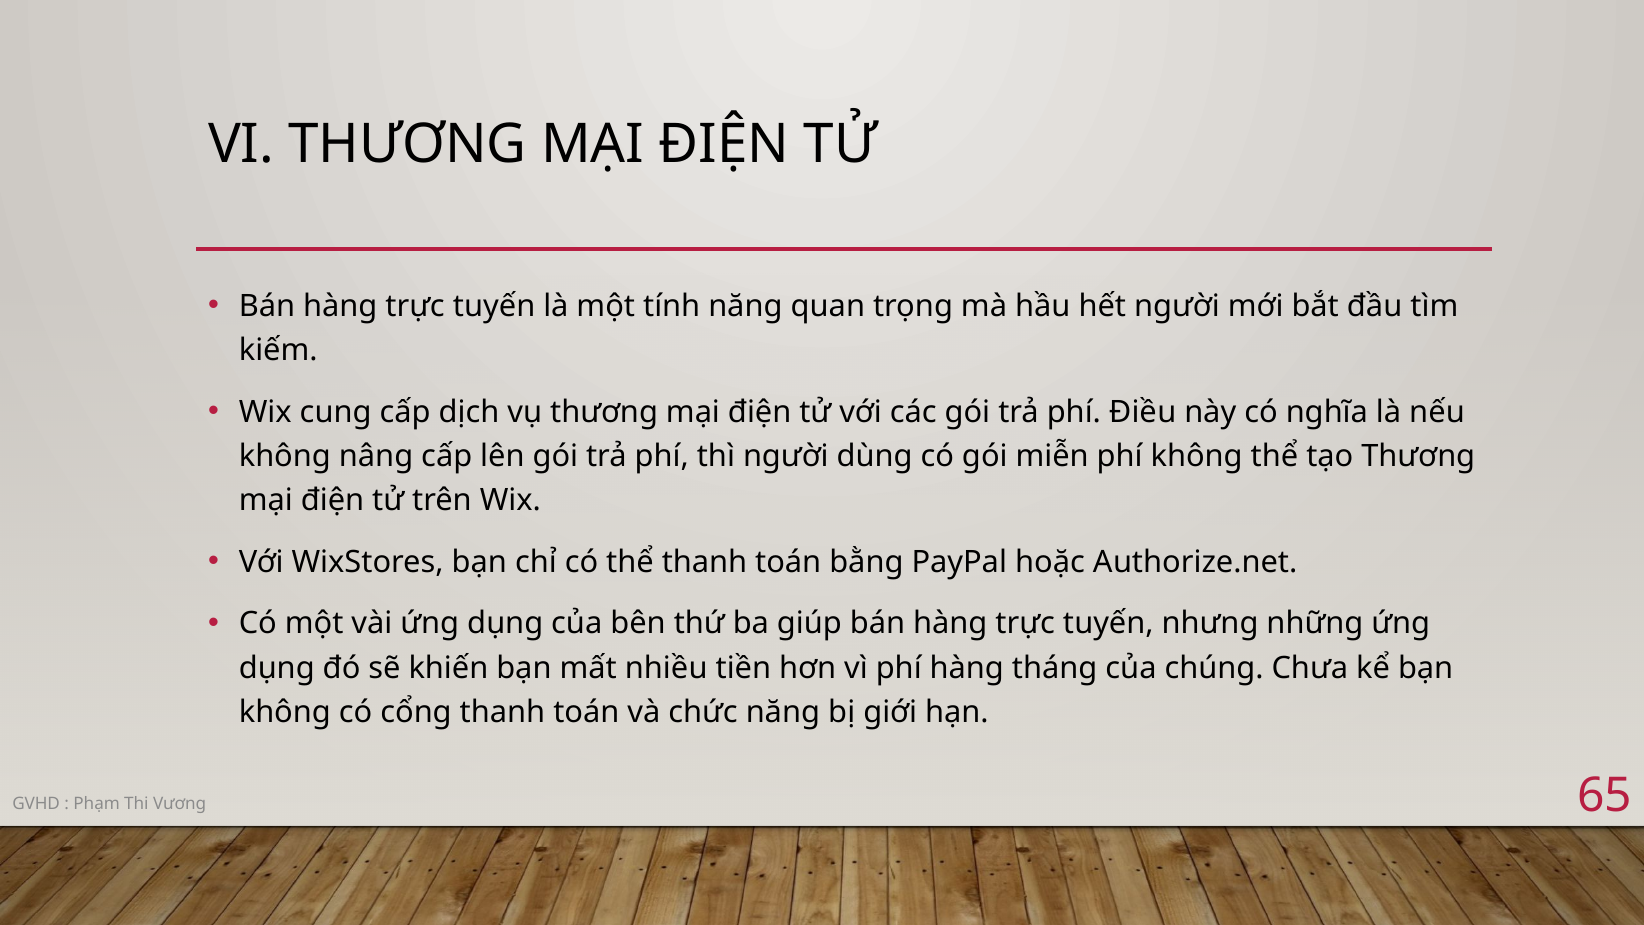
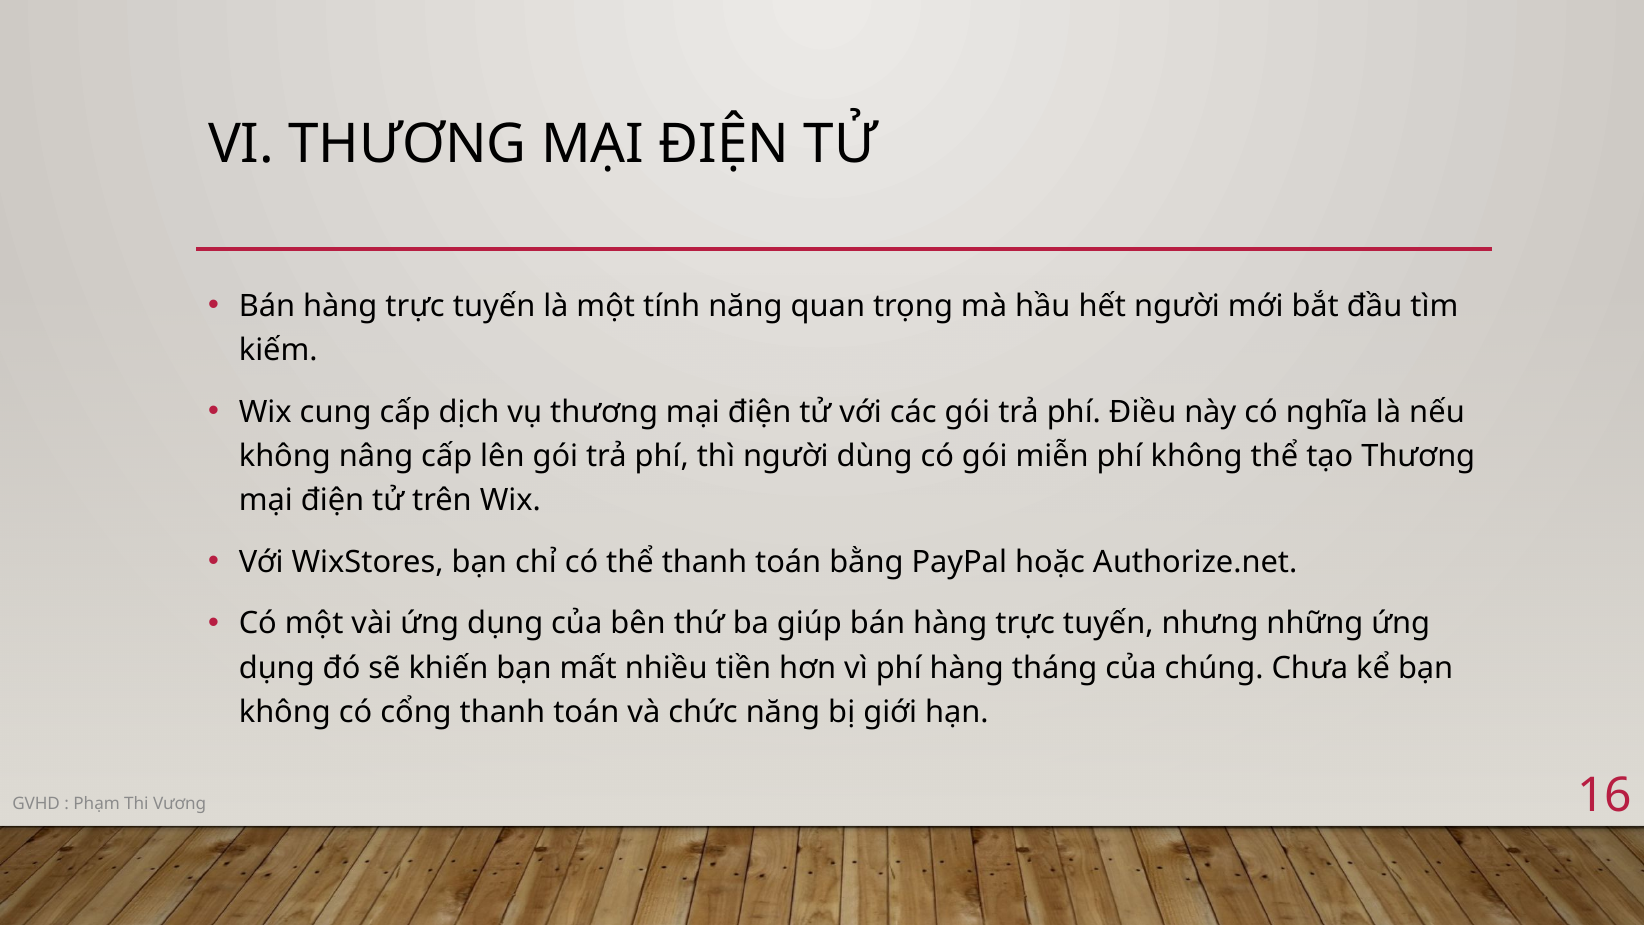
65: 65 -> 16
